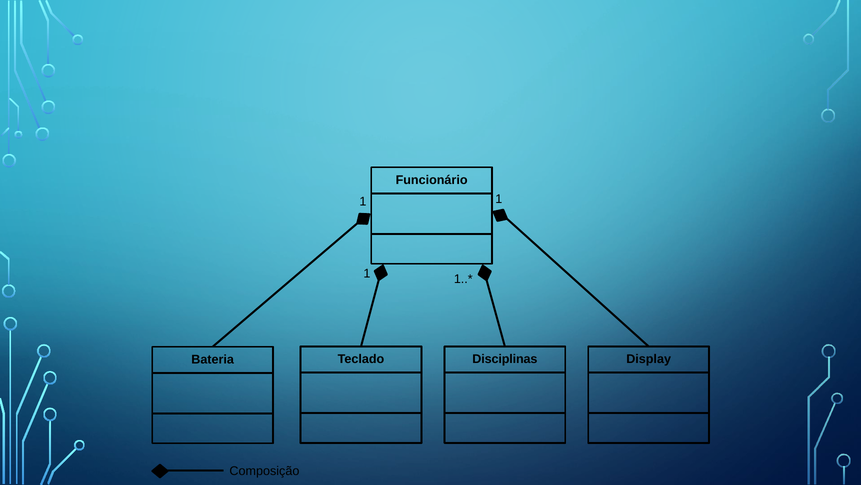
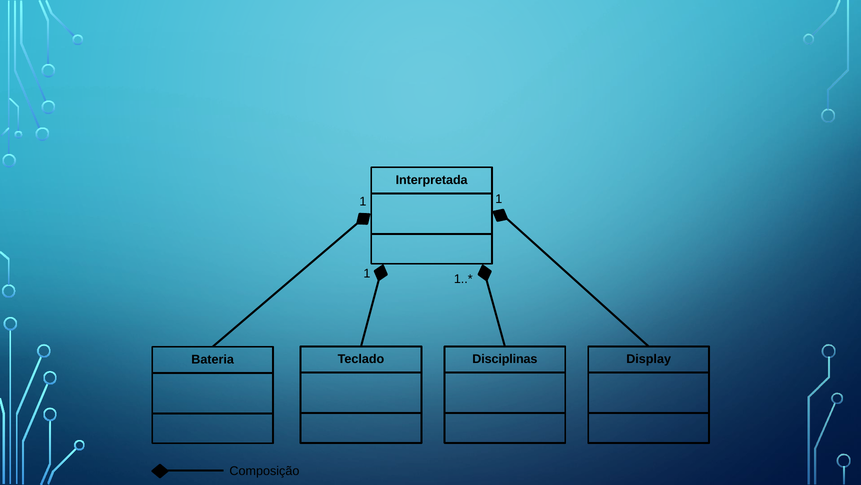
Funcionário: Funcionário -> Interpretada
